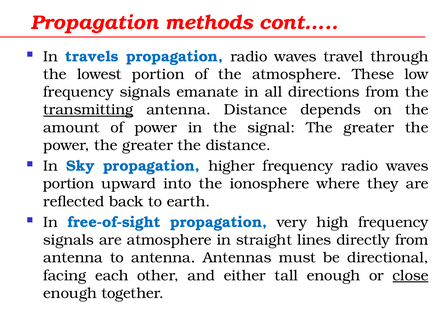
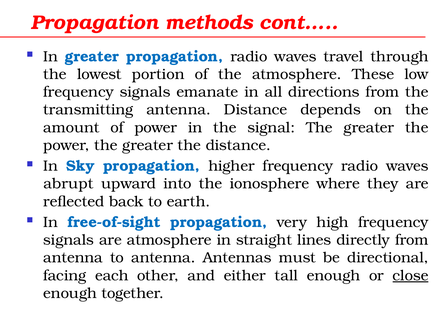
In travels: travels -> greater
transmitting underline: present -> none
portion at (69, 184): portion -> abrupt
